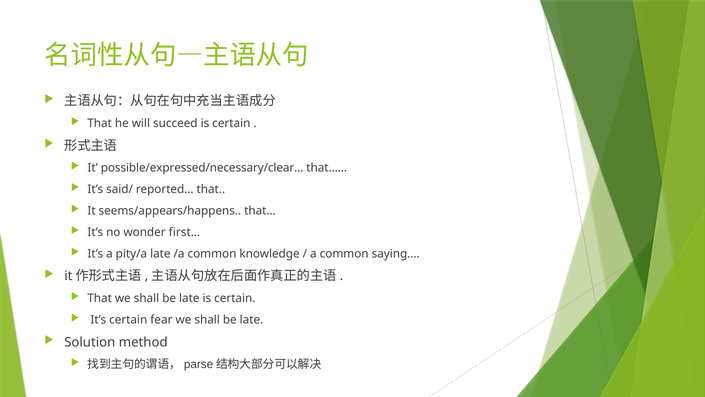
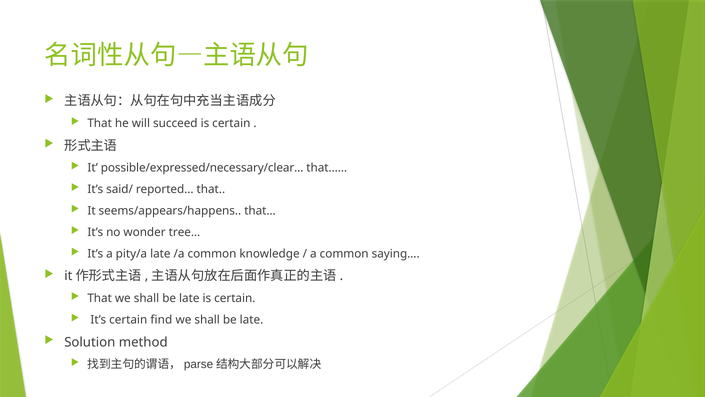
first…: first… -> tree…
fear: fear -> find
